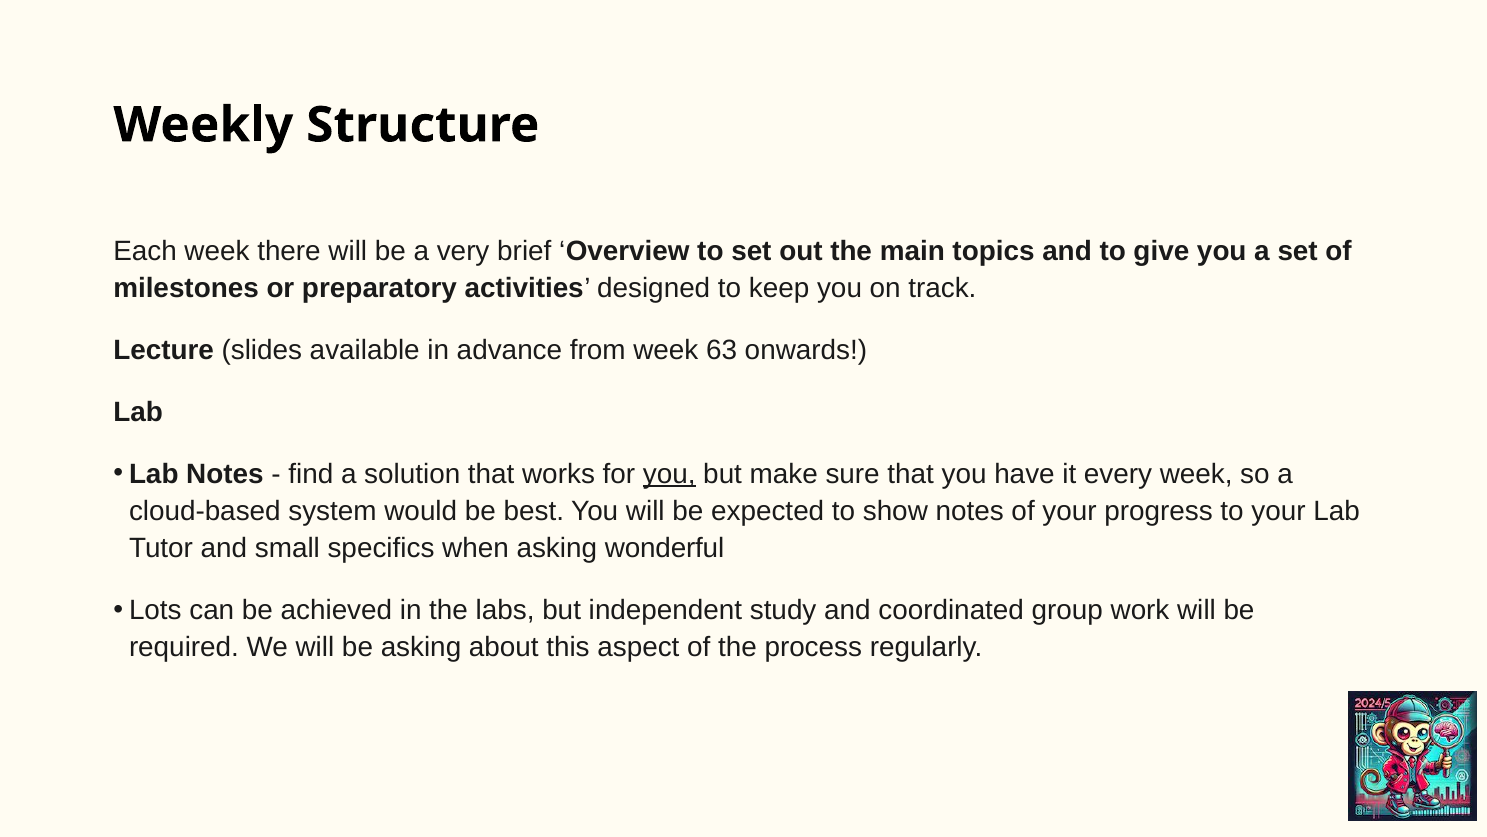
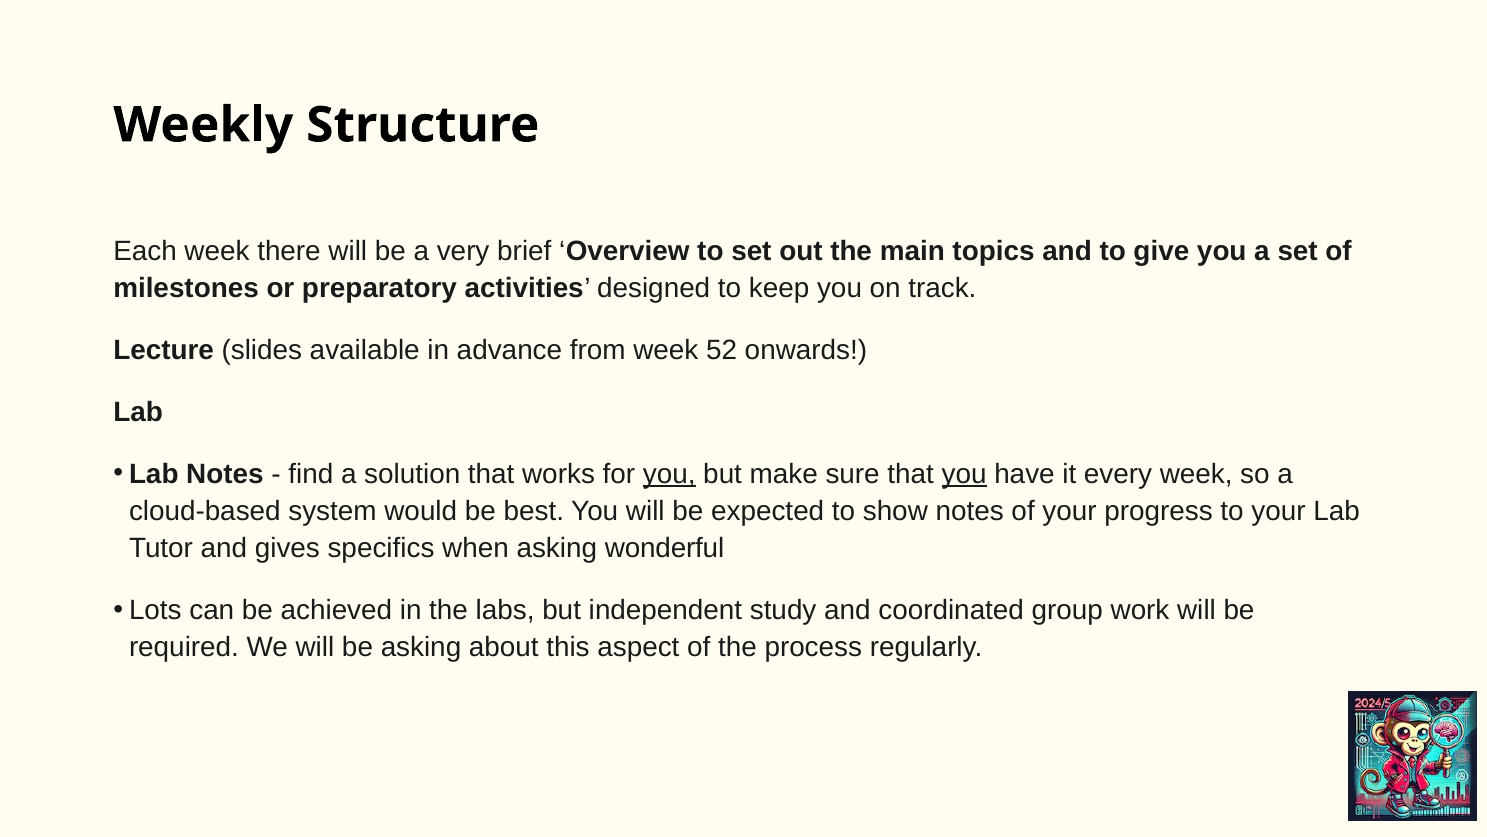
63: 63 -> 52
you at (964, 474) underline: none -> present
small: small -> gives
